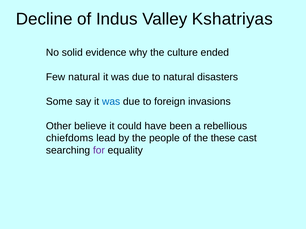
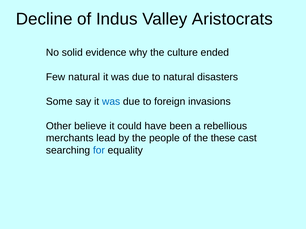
Kshatriyas: Kshatriyas -> Aristocrats
chiefdoms: chiefdoms -> merchants
for colour: purple -> blue
